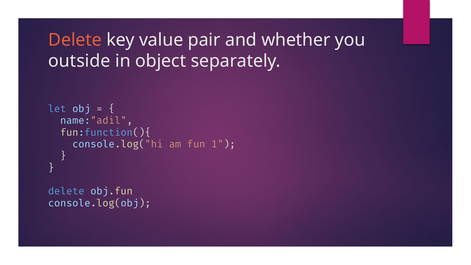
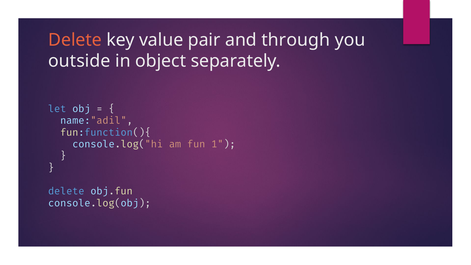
whether: whether -> through
